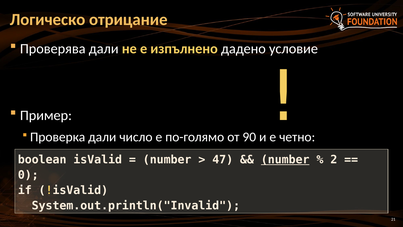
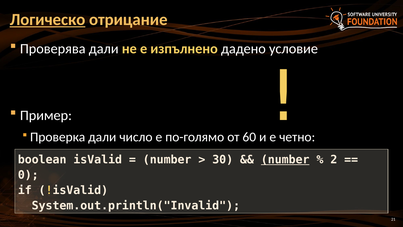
Логическо underline: none -> present
90: 90 -> 60
47: 47 -> 30
